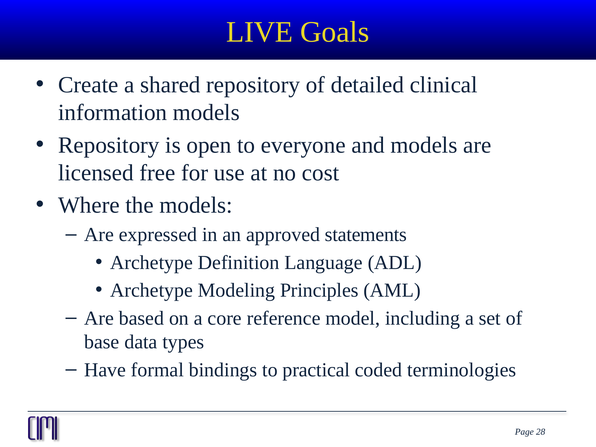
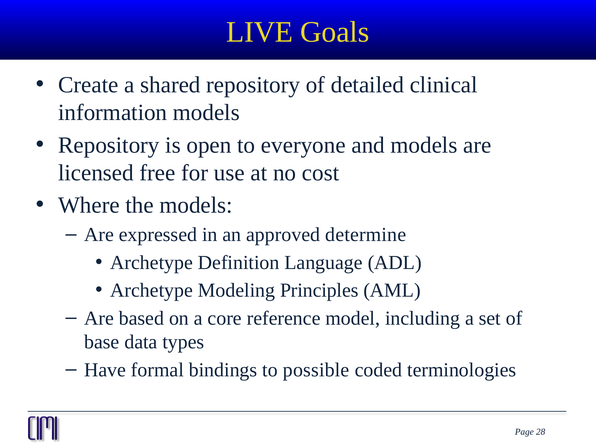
statements: statements -> determine
practical: practical -> possible
